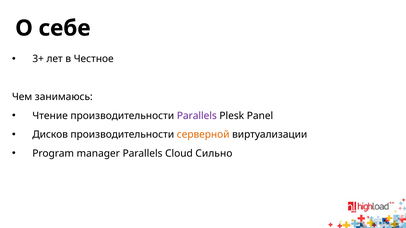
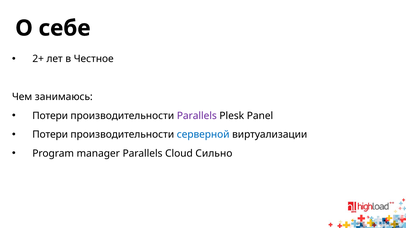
3+: 3+ -> 2+
Чтение at (50, 116): Чтение -> Потери
Дисков at (50, 135): Дисков -> Потери
серверной colour: orange -> blue
